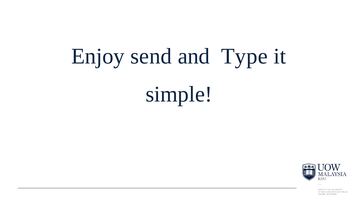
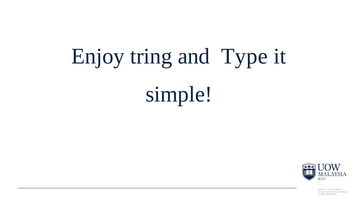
send: send -> tring
